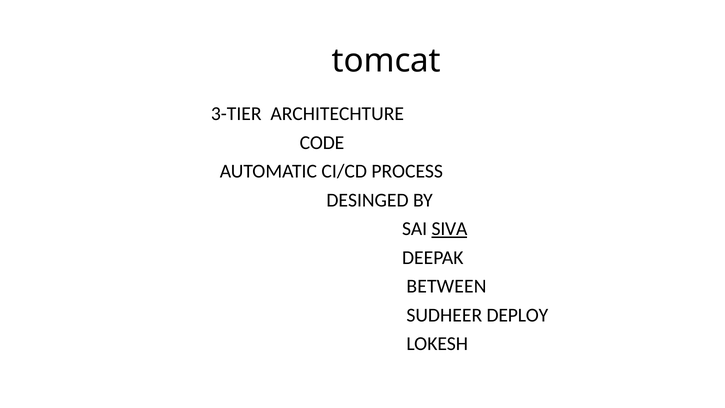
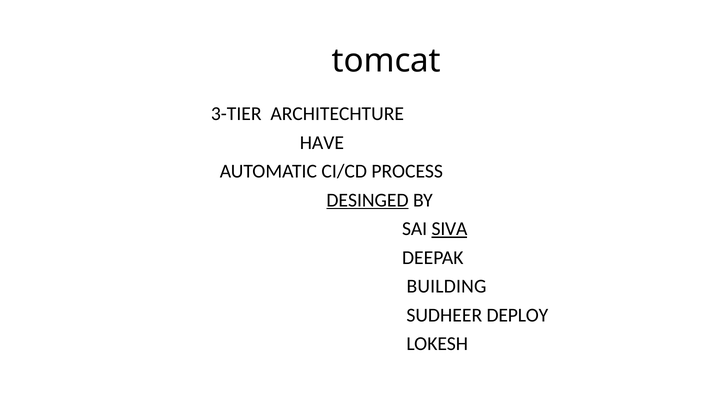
CODE: CODE -> HAVE
DESINGED underline: none -> present
BETWEEN: BETWEEN -> BUILDING
